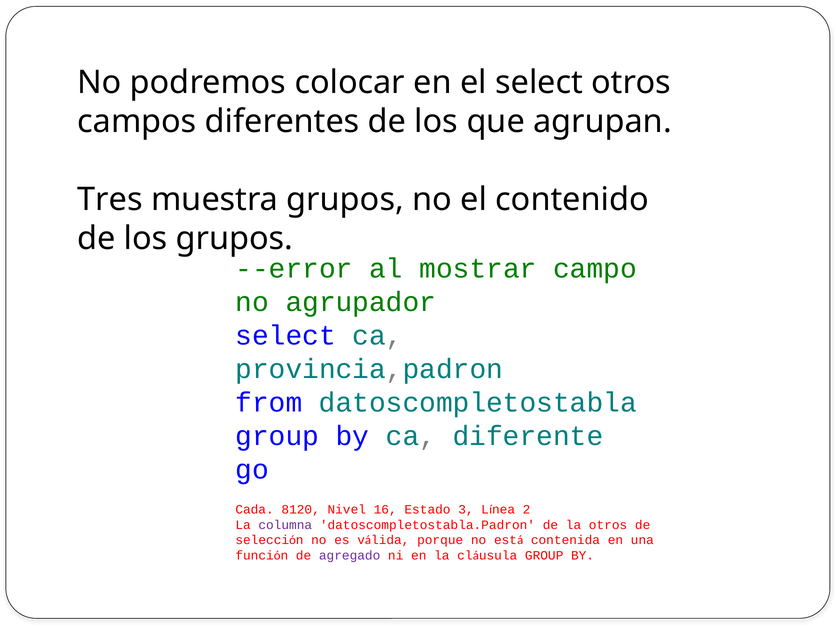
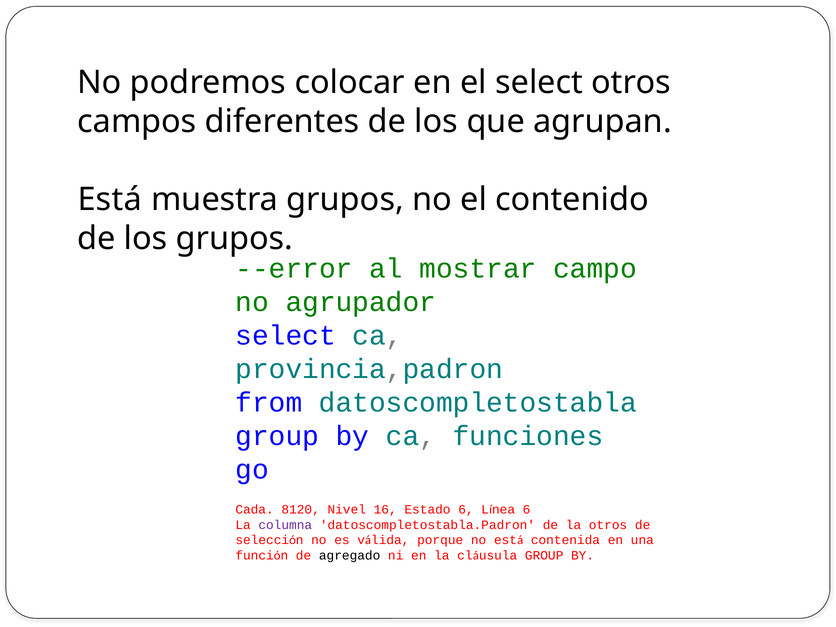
Tres at (110, 200): Tres -> Está
diferente: diferente -> funciones
Estado 3: 3 -> 6
Línea 2: 2 -> 6
agregado colour: purple -> black
